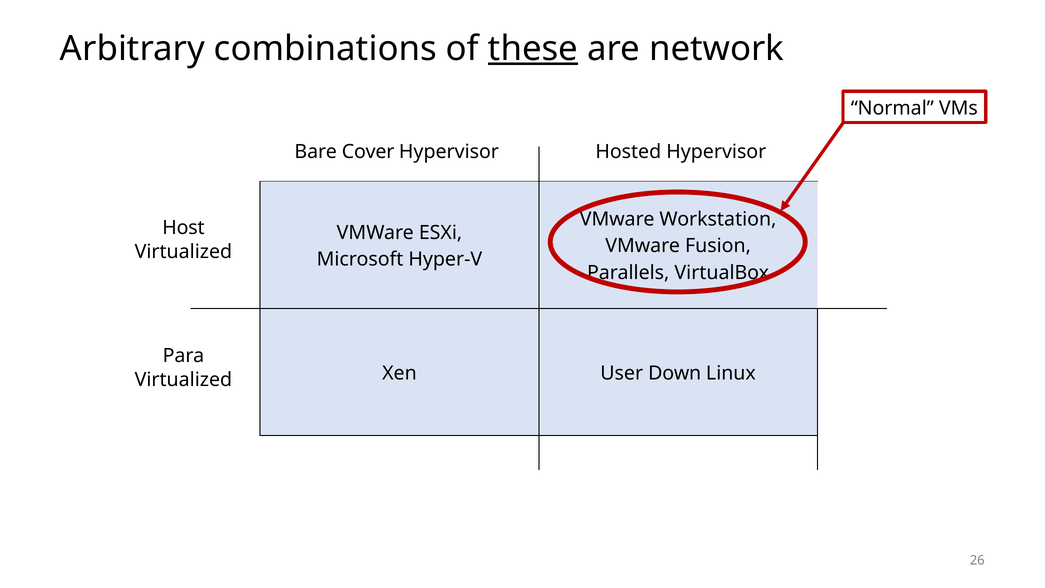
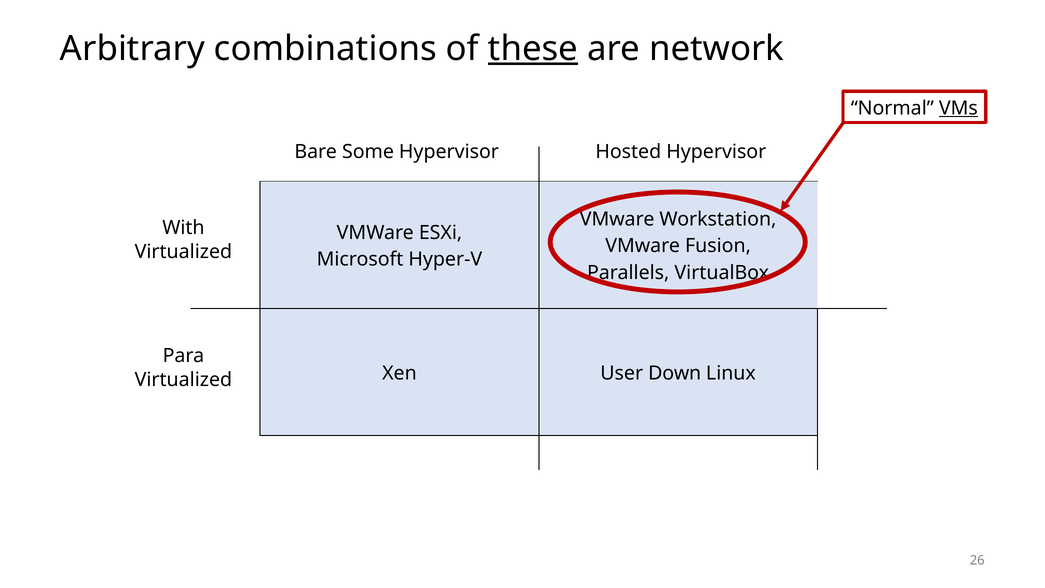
VMs underline: none -> present
Cover: Cover -> Some
Host: Host -> With
